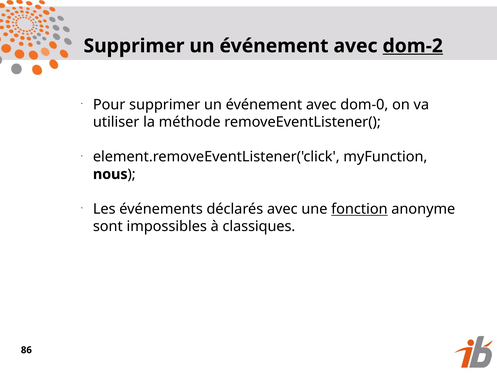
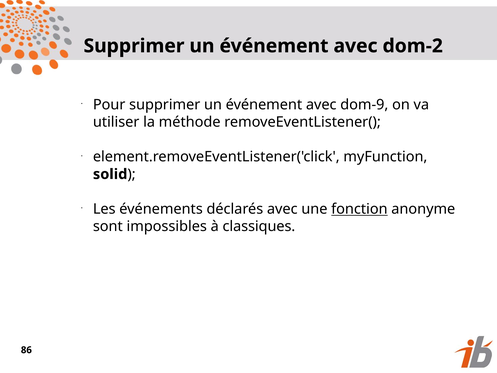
dom-2 underline: present -> none
dom-0: dom-0 -> dom-9
nous: nous -> solid
